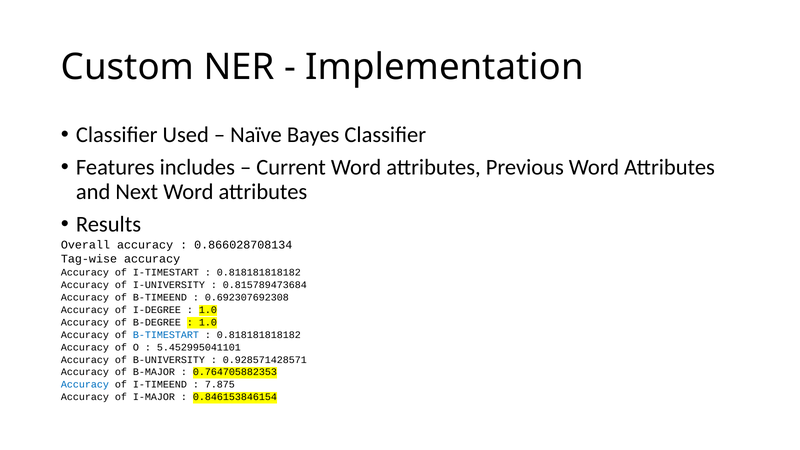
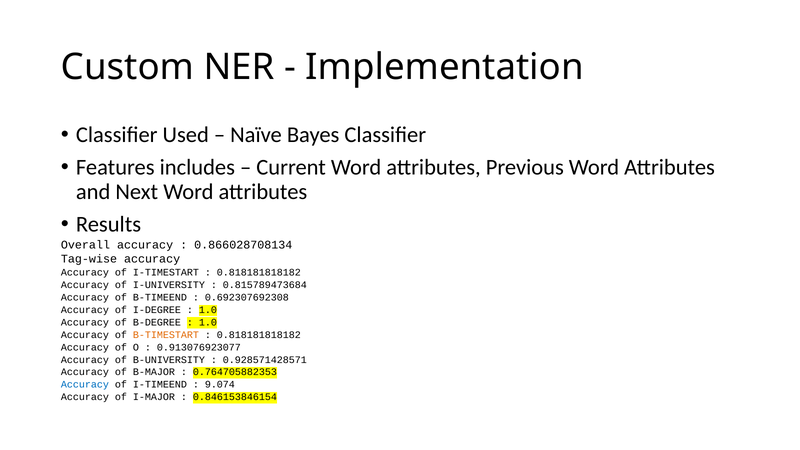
B-TIMESTART colour: blue -> orange
5.452995041101: 5.452995041101 -> 0.913076923077
7.875: 7.875 -> 9.074
